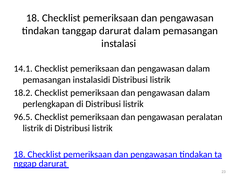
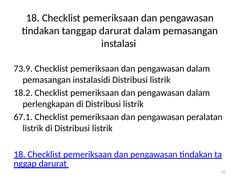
14.1: 14.1 -> 73.9
96.5: 96.5 -> 67.1
